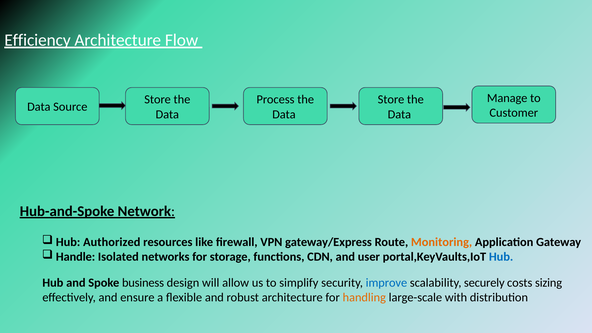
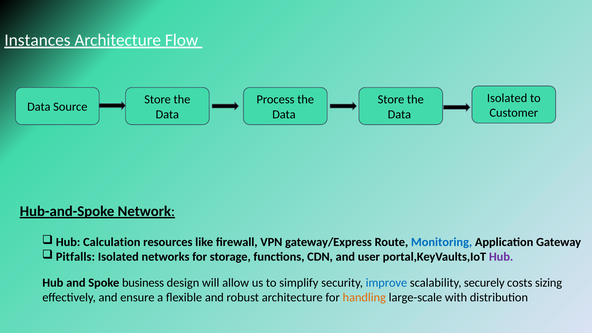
Efficiency: Efficiency -> Instances
Manage at (507, 98): Manage -> Isolated
Authorized: Authorized -> Calculation
Monitoring colour: orange -> blue
Handle: Handle -> Pitfalls
Hub at (501, 257) colour: blue -> purple
